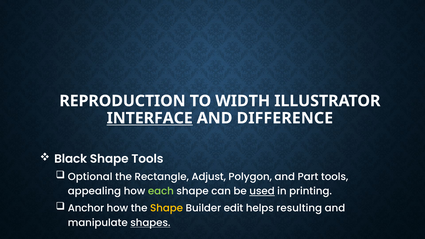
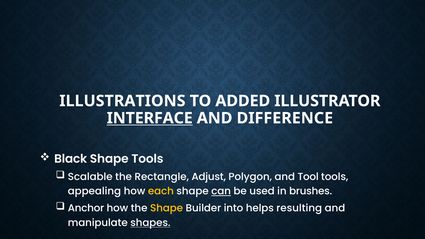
REPRODUCTION: REPRODUCTION -> ILLUSTRATIONS
WIDTH: WIDTH -> ADDED
Optional: Optional -> Scalable
Part: Part -> Tool
each colour: light green -> yellow
can underline: none -> present
used underline: present -> none
printing: printing -> brushes
edit: edit -> into
